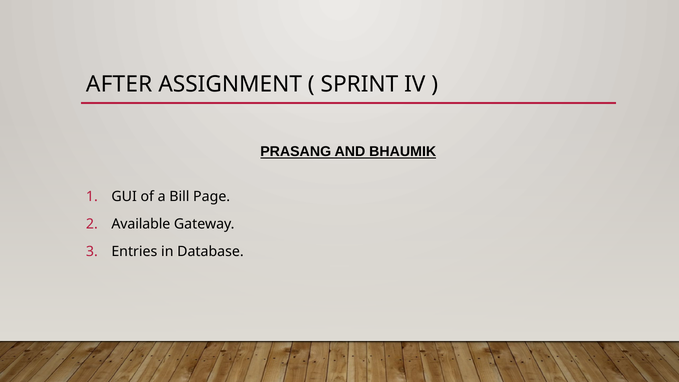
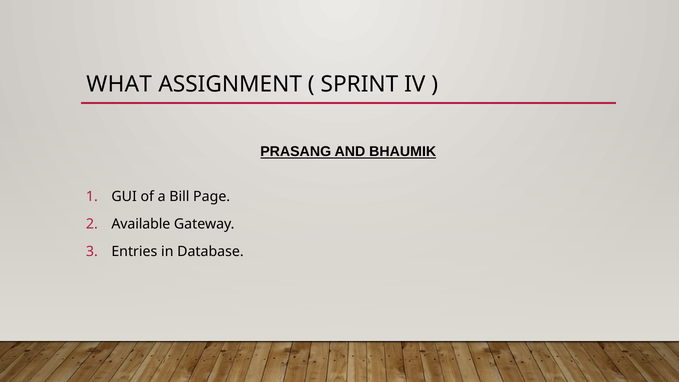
AFTER: AFTER -> WHAT
